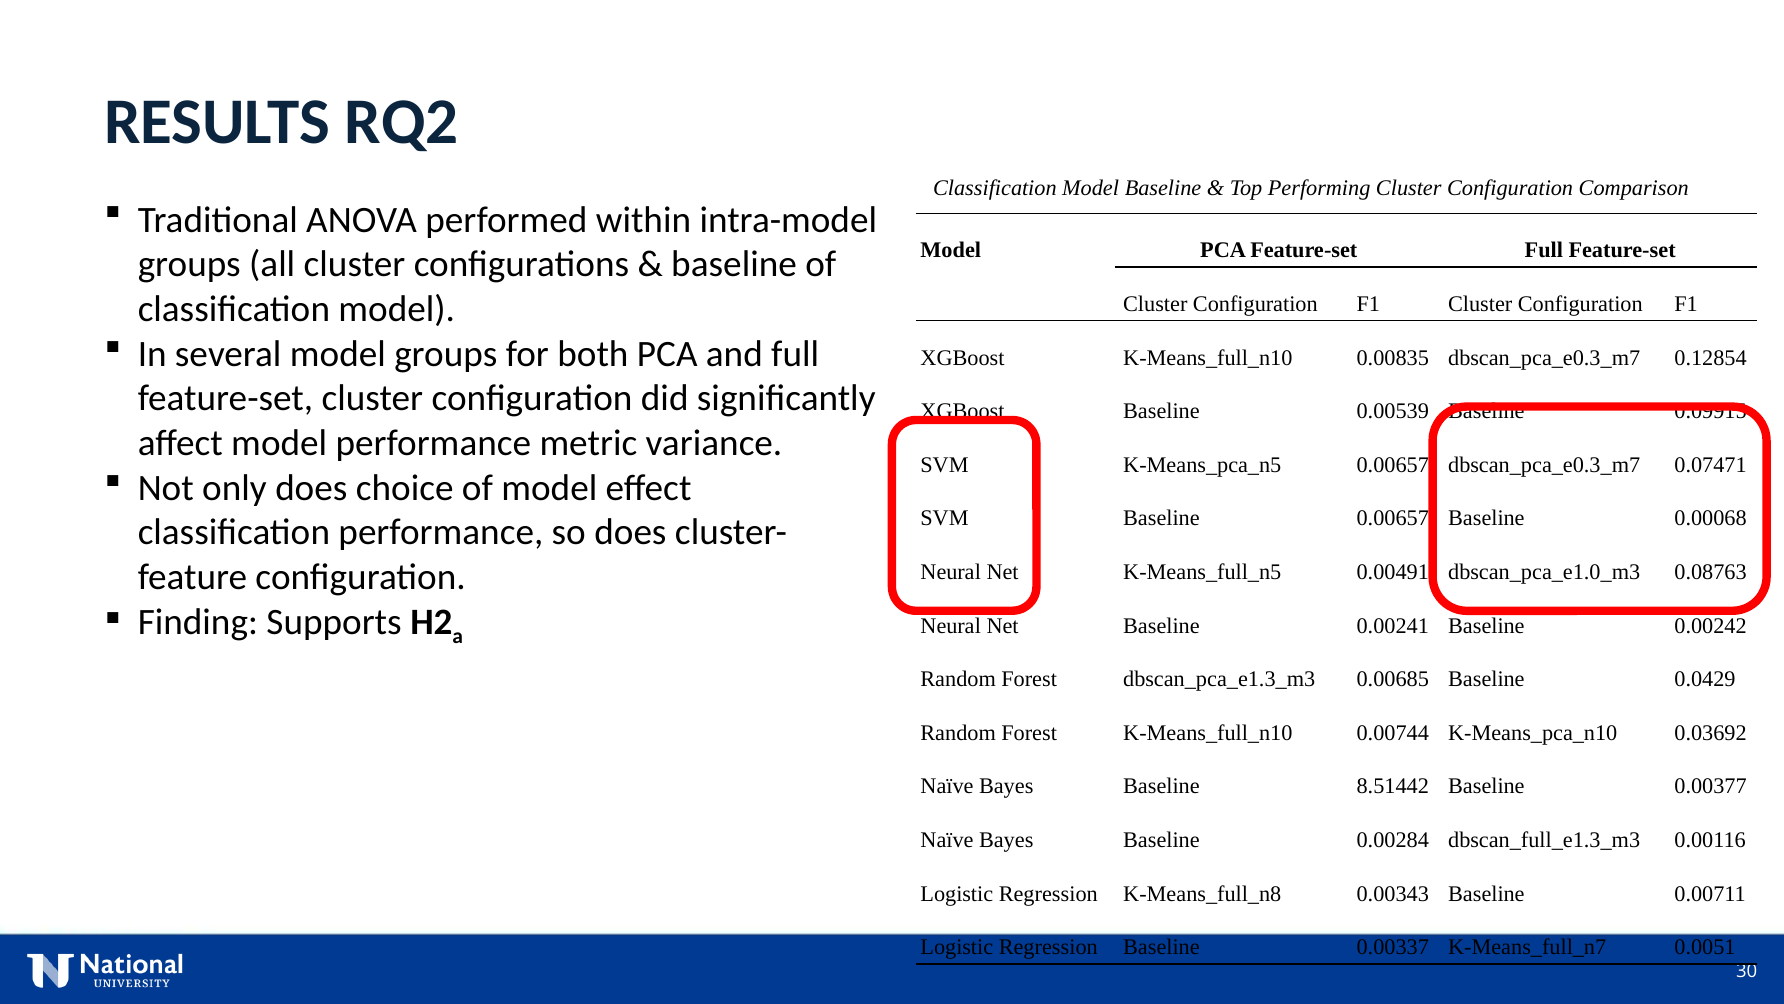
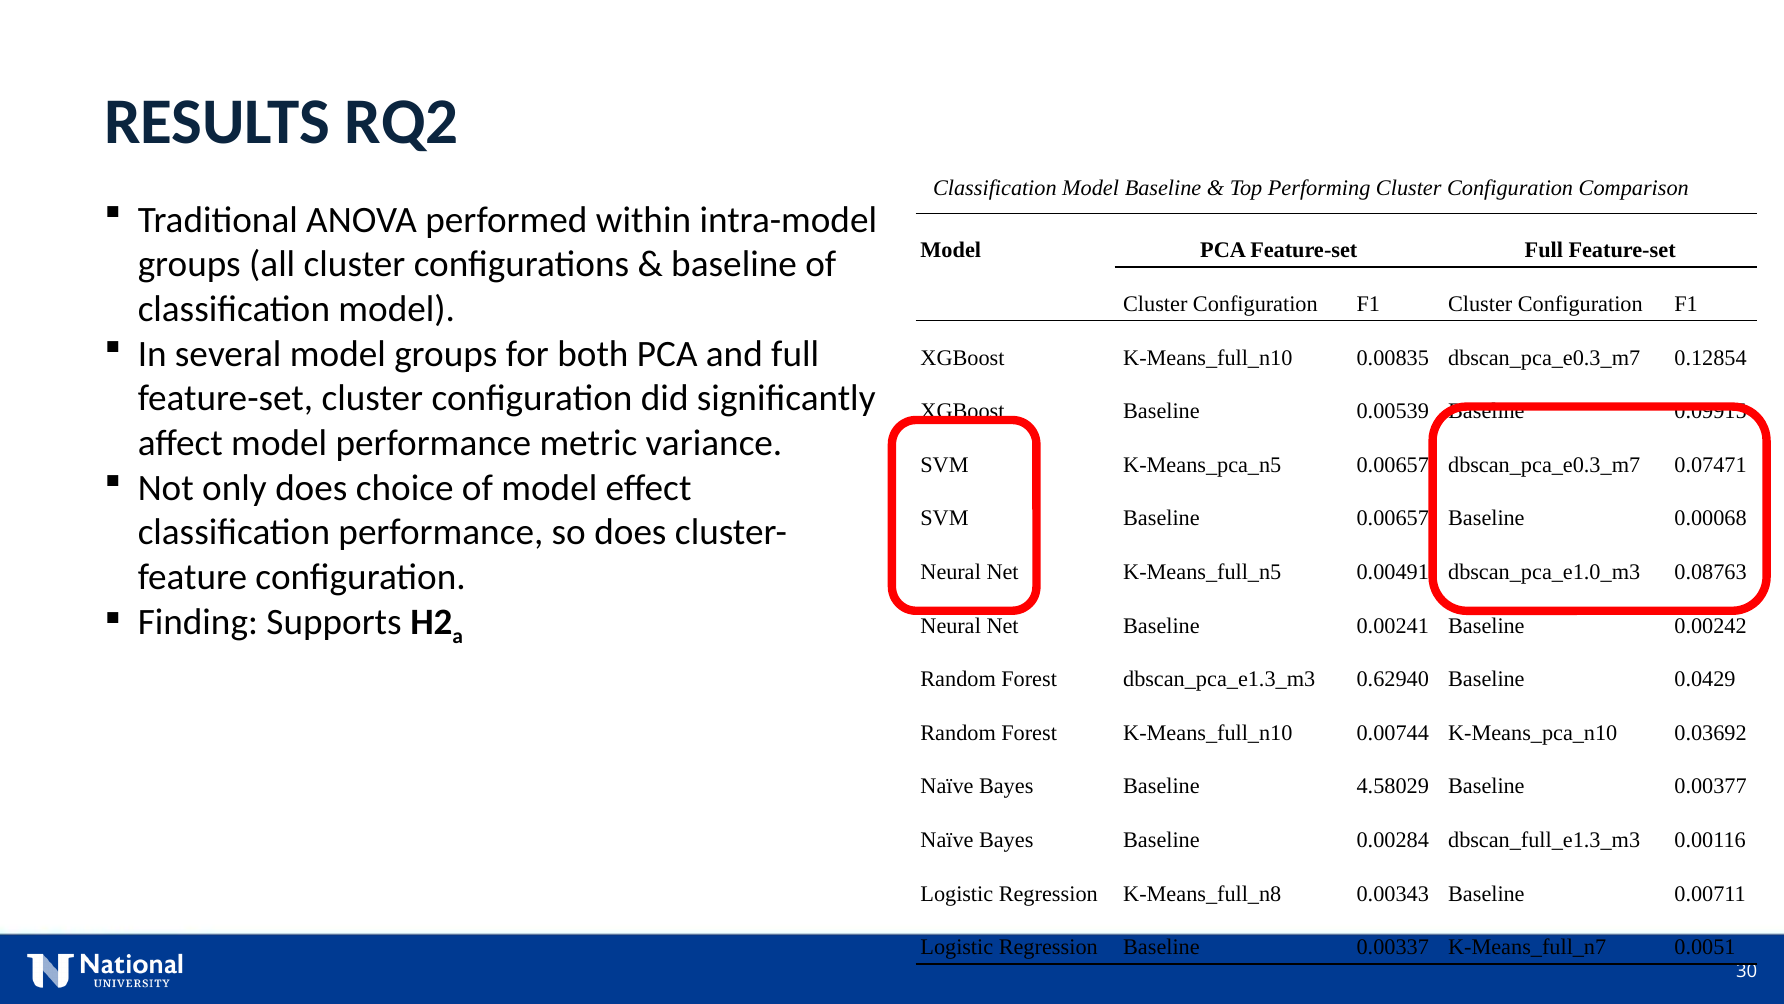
0.00685: 0.00685 -> 0.62940
8.51442: 8.51442 -> 4.58029
